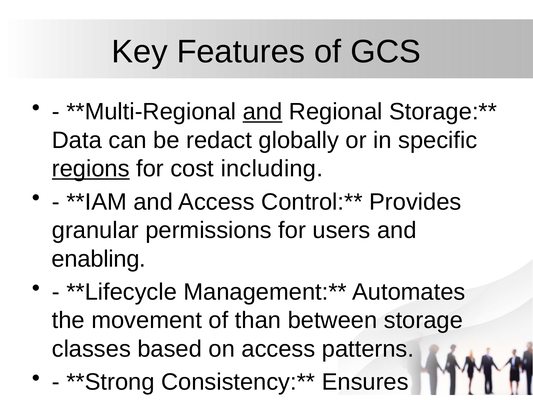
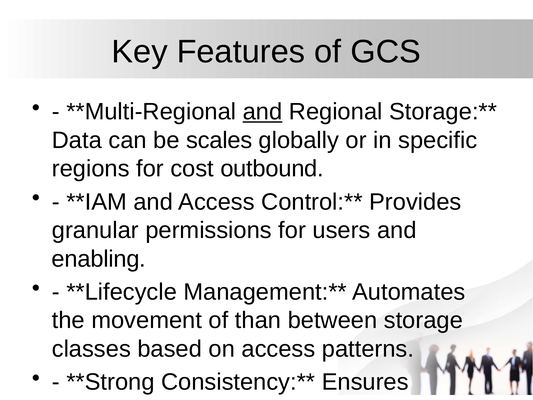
redact: redact -> scales
regions underline: present -> none
including: including -> outbound
